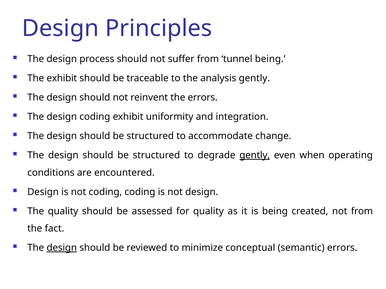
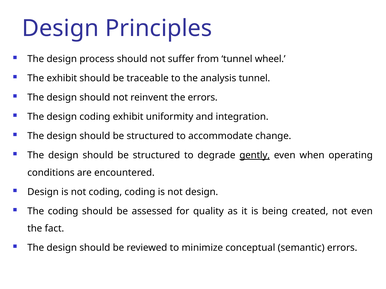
tunnel being: being -> wheel
analysis gently: gently -> tunnel
The quality: quality -> coding
not from: from -> even
design at (62, 248) underline: present -> none
